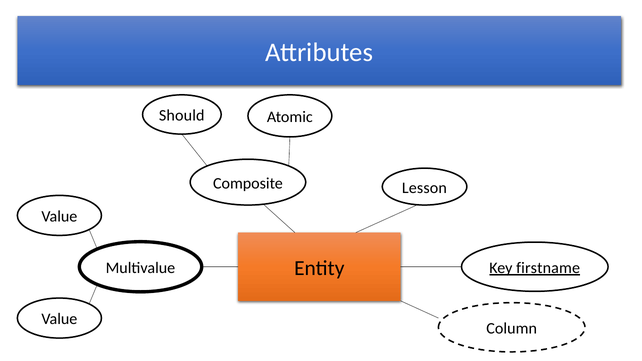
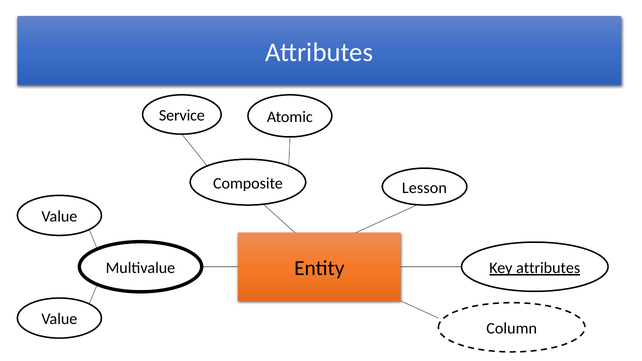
Should: Should -> Service
Key firstname: firstname -> attributes
